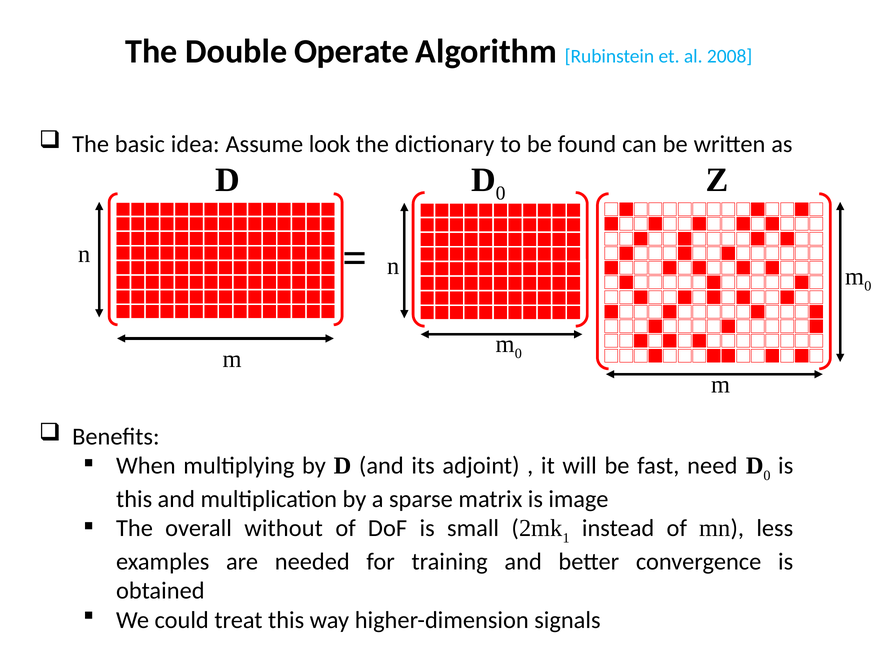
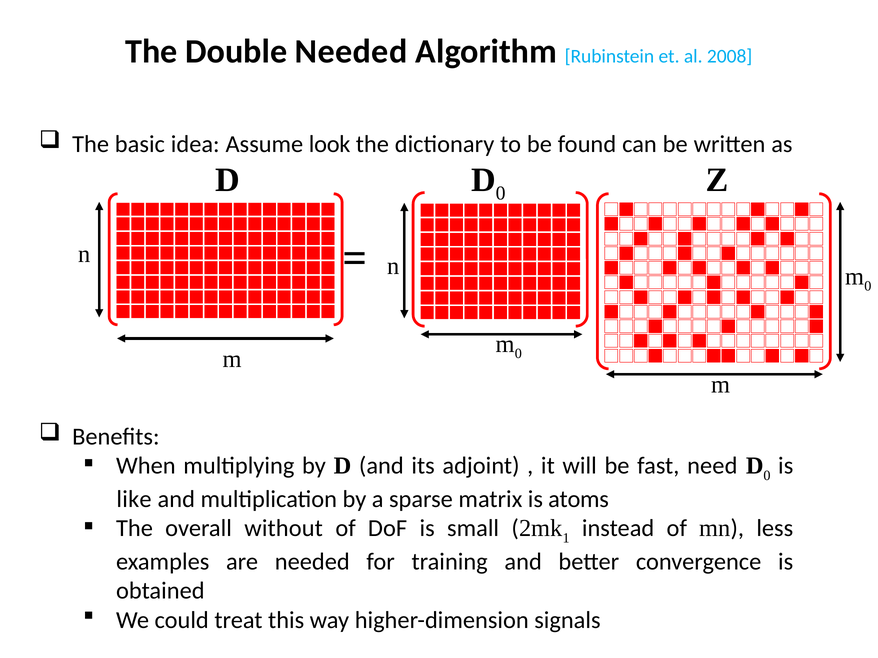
Double Operate: Operate -> Needed
this at (134, 500): this -> like
image: image -> atoms
